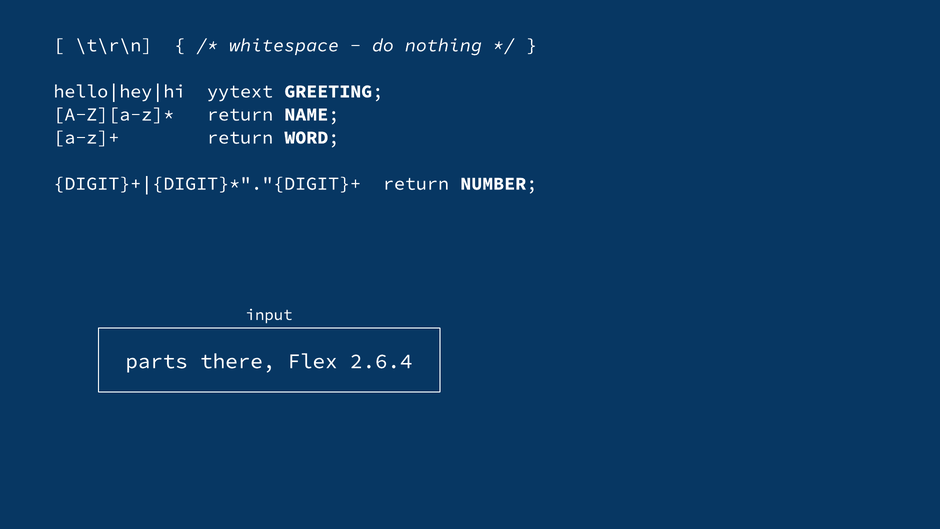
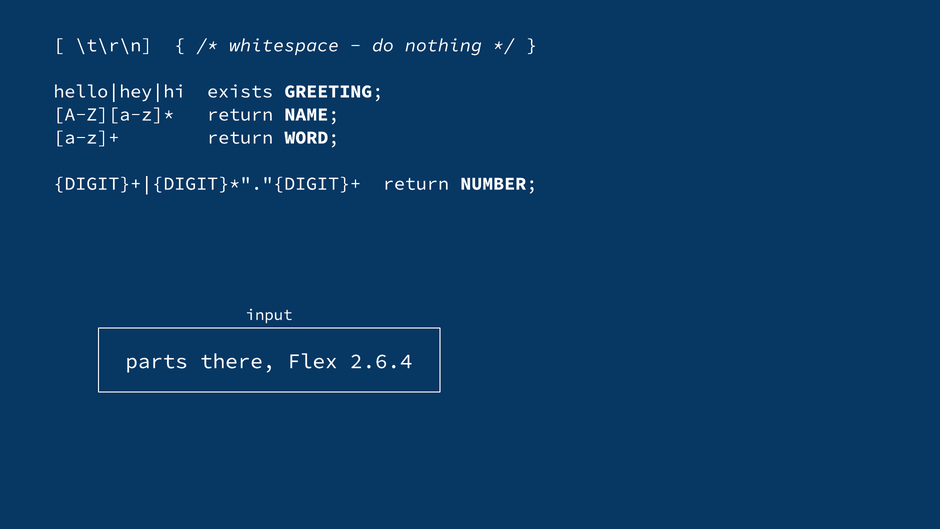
yytext: yytext -> exists
